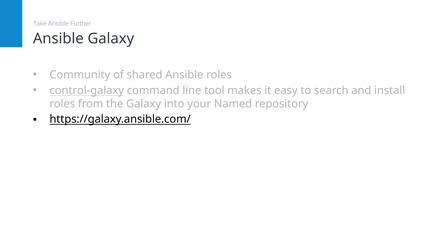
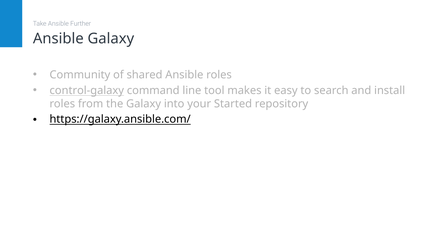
Named: Named -> Started
